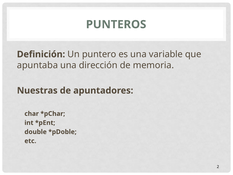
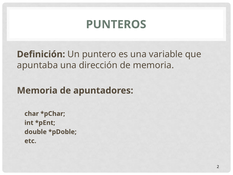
Nuestras at (37, 90): Nuestras -> Memoria
